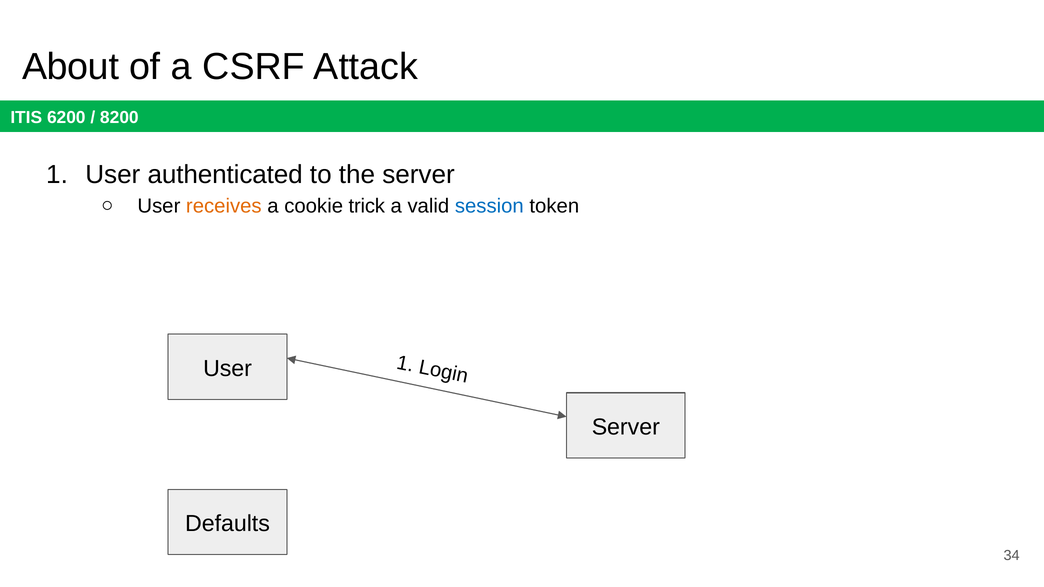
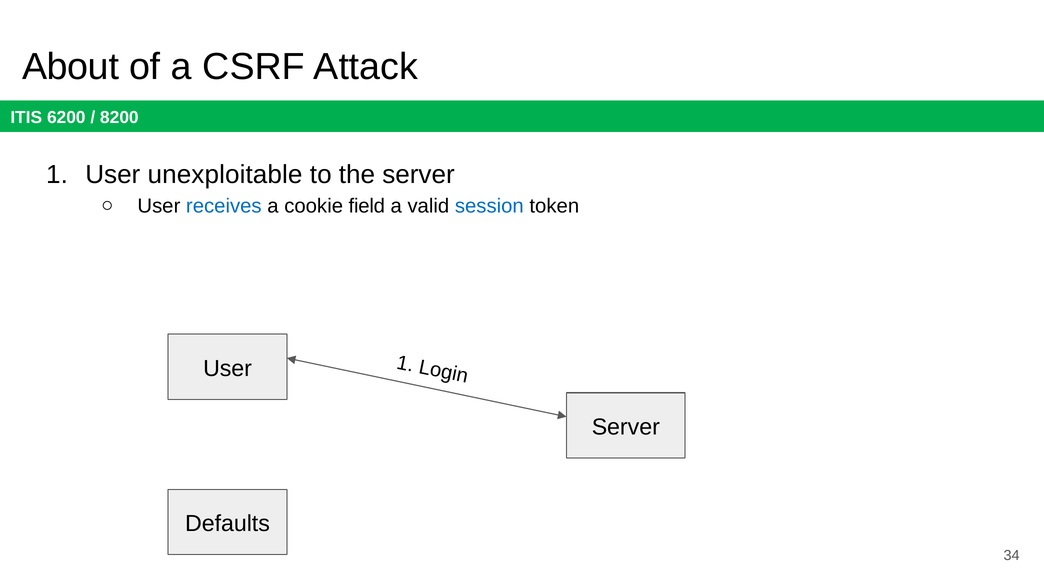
authenticated: authenticated -> unexploitable
receives colour: orange -> blue
trick: trick -> field
